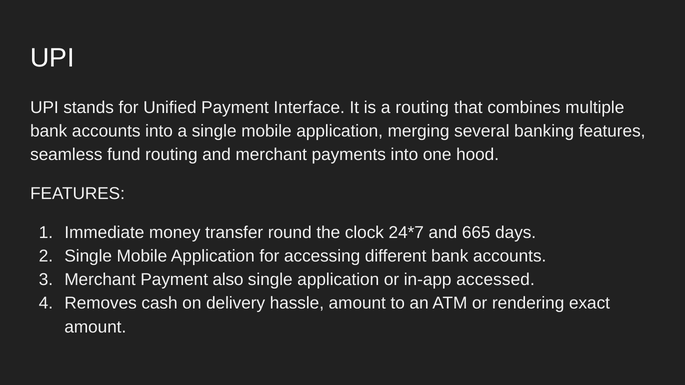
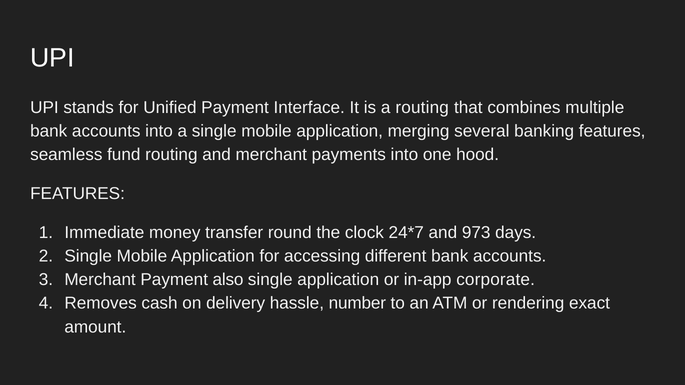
665: 665 -> 973
accessed: accessed -> corporate
hassle amount: amount -> number
